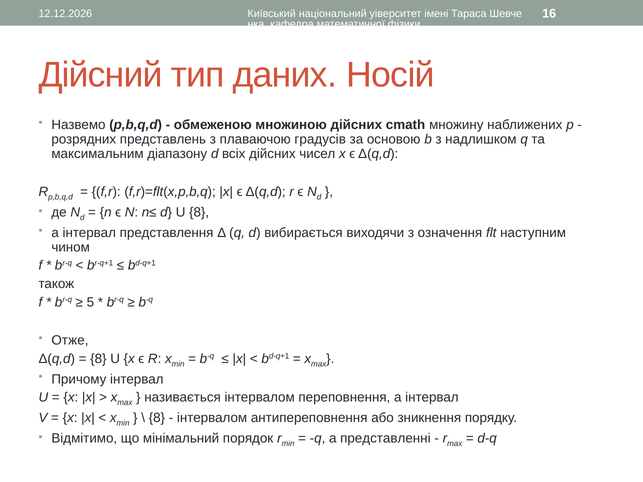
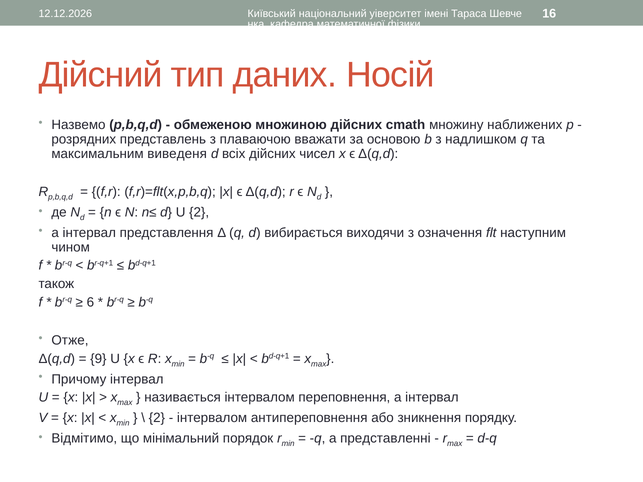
градусів: градусів -> вважати
діапазону: діапазону -> виведеня
U 8: 8 -> 2
5: 5 -> 6
8 at (98, 359): 8 -> 9
8 at (157, 418): 8 -> 2
